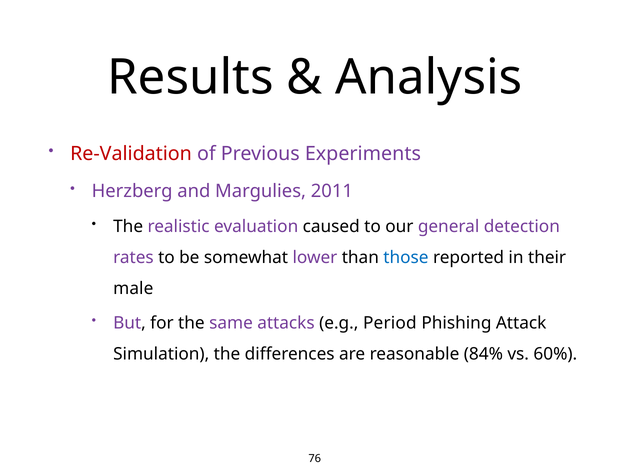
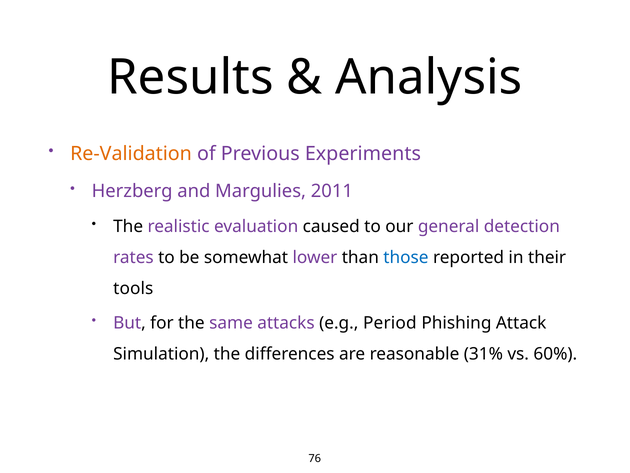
Re-Validation colour: red -> orange
male: male -> tools
84%: 84% -> 31%
